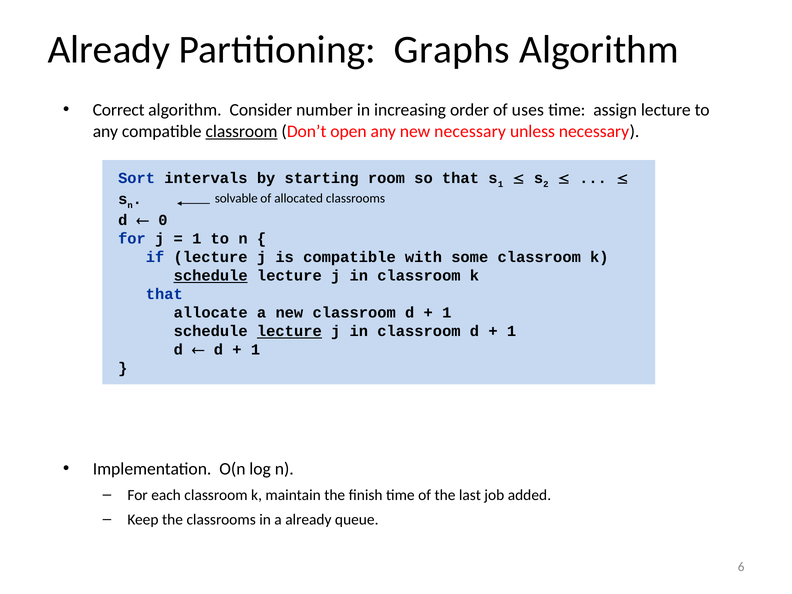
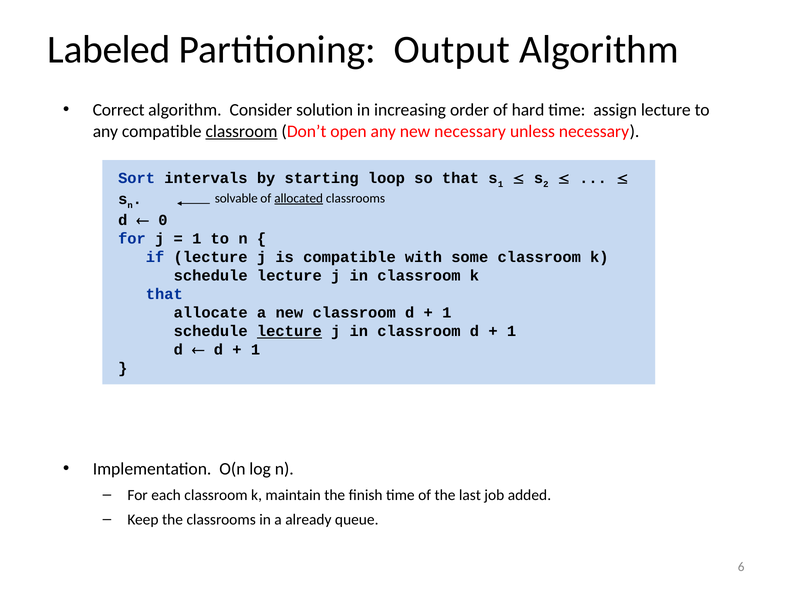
Already at (109, 50): Already -> Labeled
Graphs: Graphs -> Output
number: number -> solution
uses: uses -> hard
room: room -> loop
allocated underline: none -> present
schedule at (211, 276) underline: present -> none
